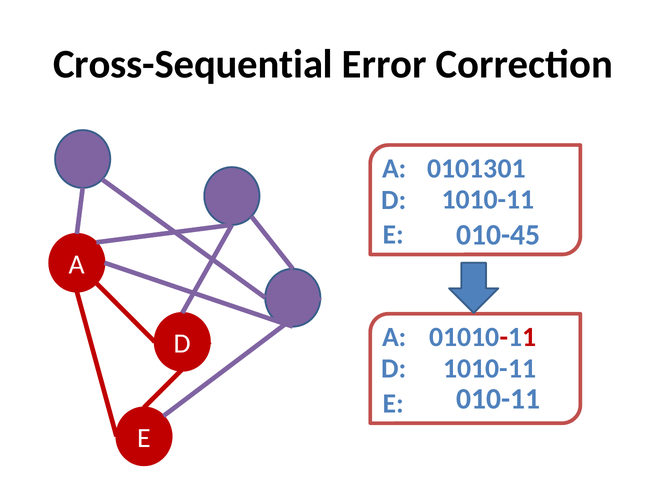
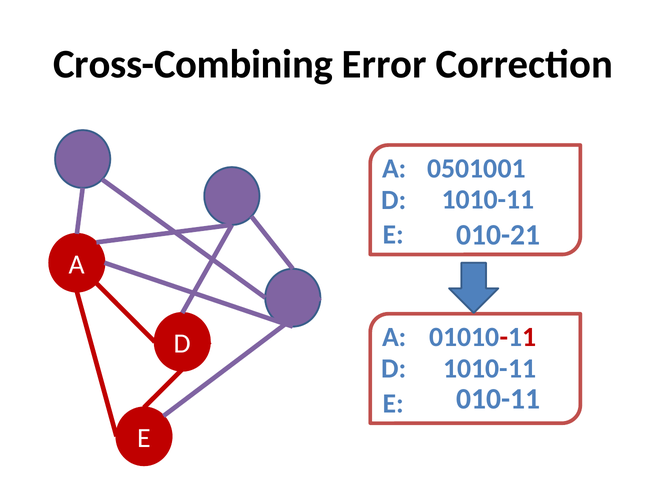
Cross-Sequential: Cross-Sequential -> Cross-Combining
0101301: 0101301 -> 0501001
010-45: 010-45 -> 010-21
